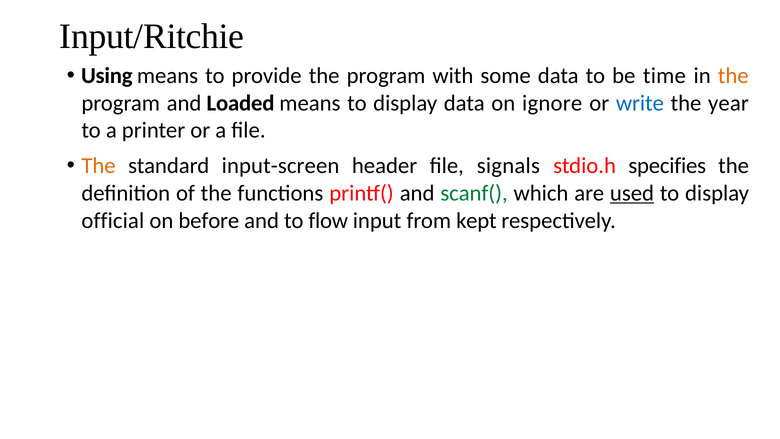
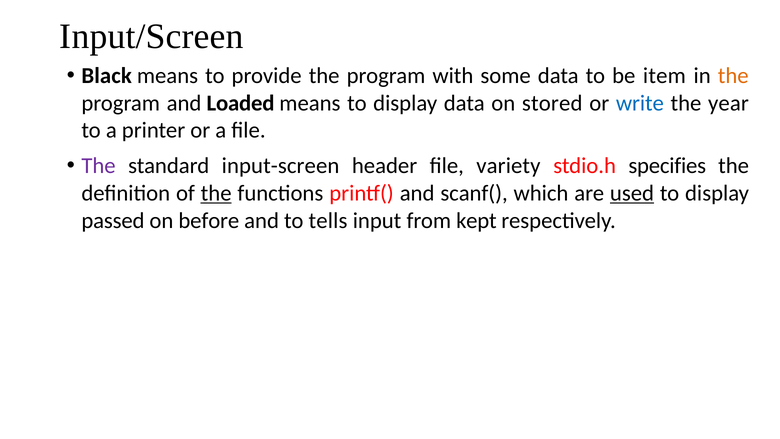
Input/Ritchie: Input/Ritchie -> Input/Screen
Using: Using -> Black
time: time -> item
ignore: ignore -> stored
The at (99, 166) colour: orange -> purple
signals: signals -> variety
the at (216, 193) underline: none -> present
scanf( colour: green -> black
official: official -> passed
flow: flow -> tells
